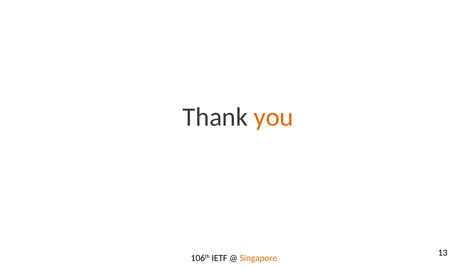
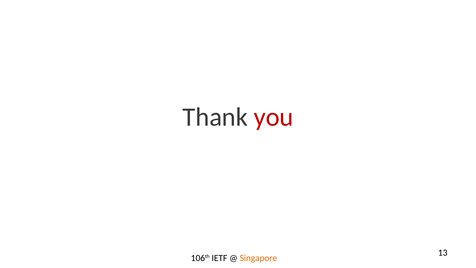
you colour: orange -> red
